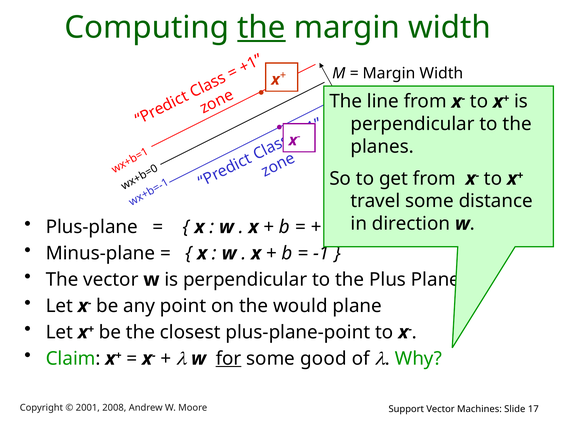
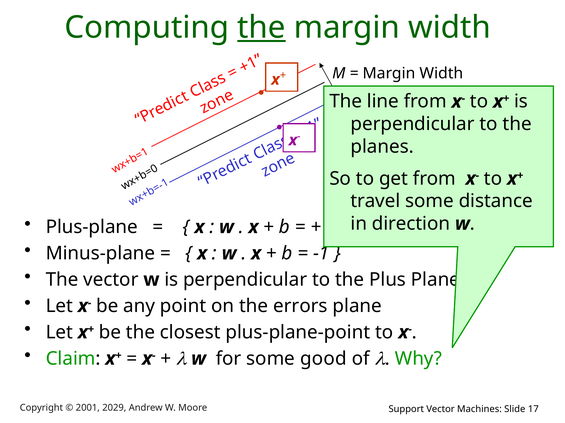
would: would -> errors
for underline: present -> none
2008: 2008 -> 2029
